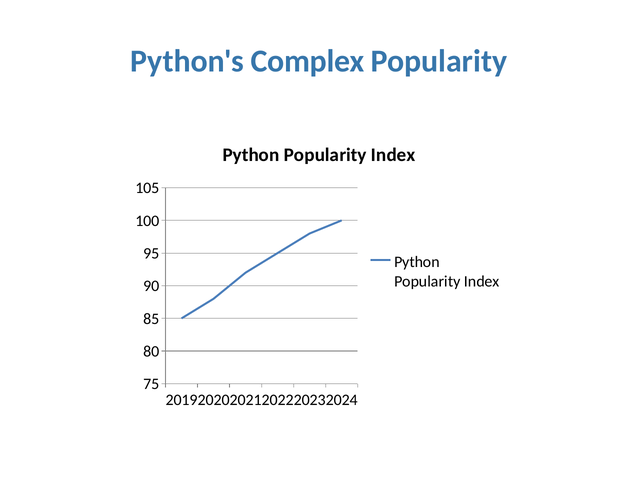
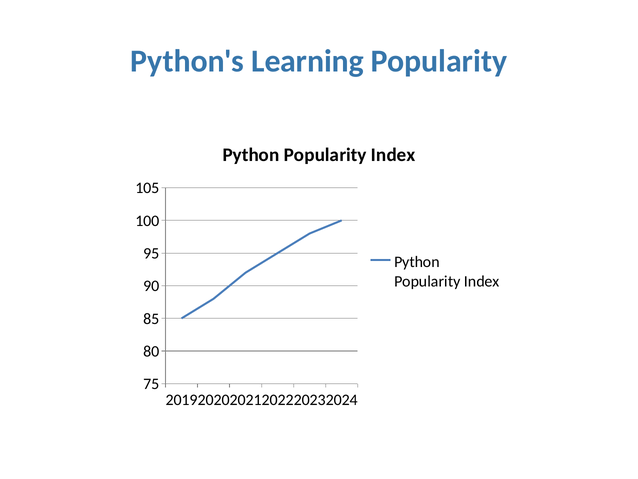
Complex: Complex -> Learning
